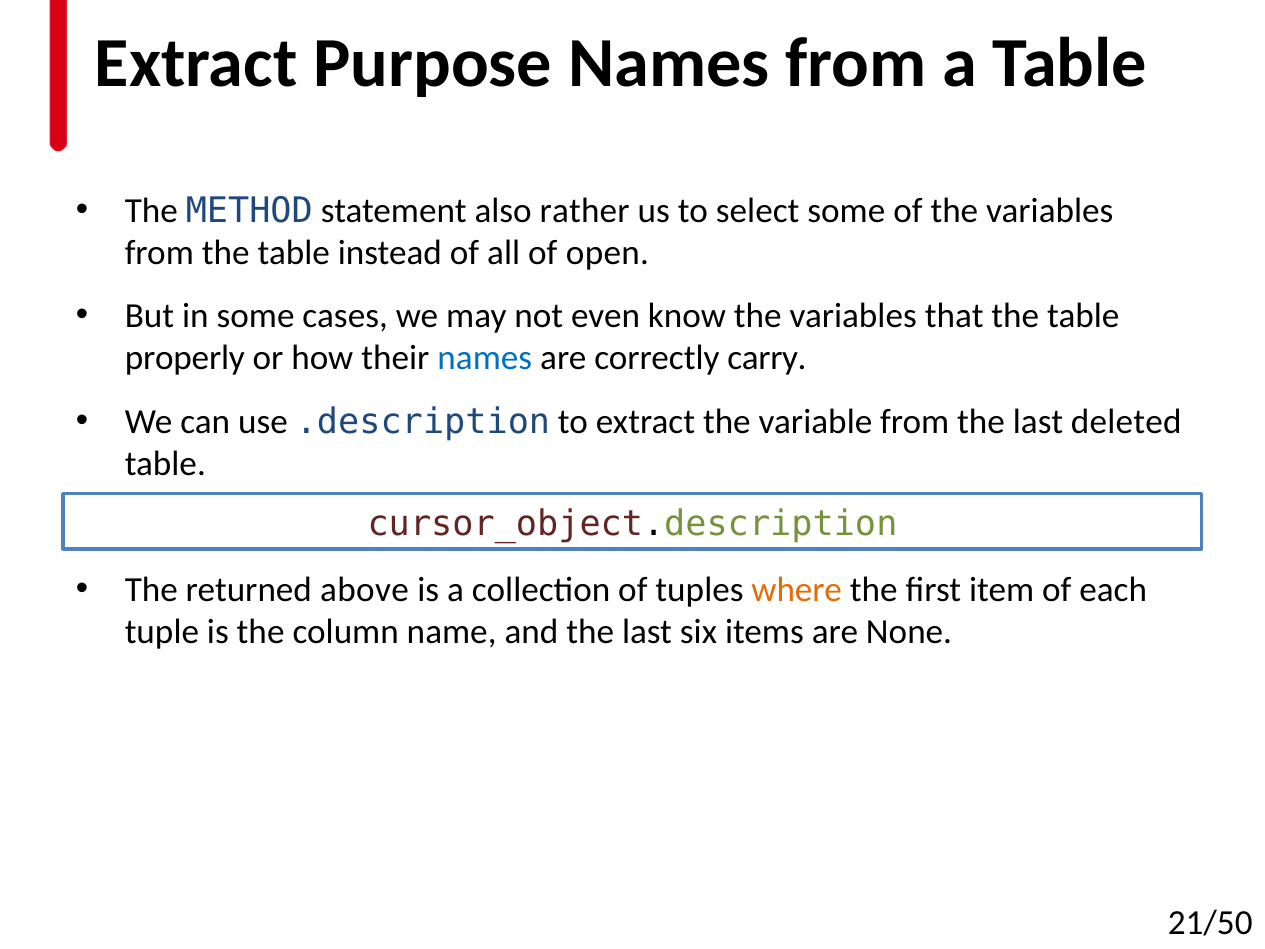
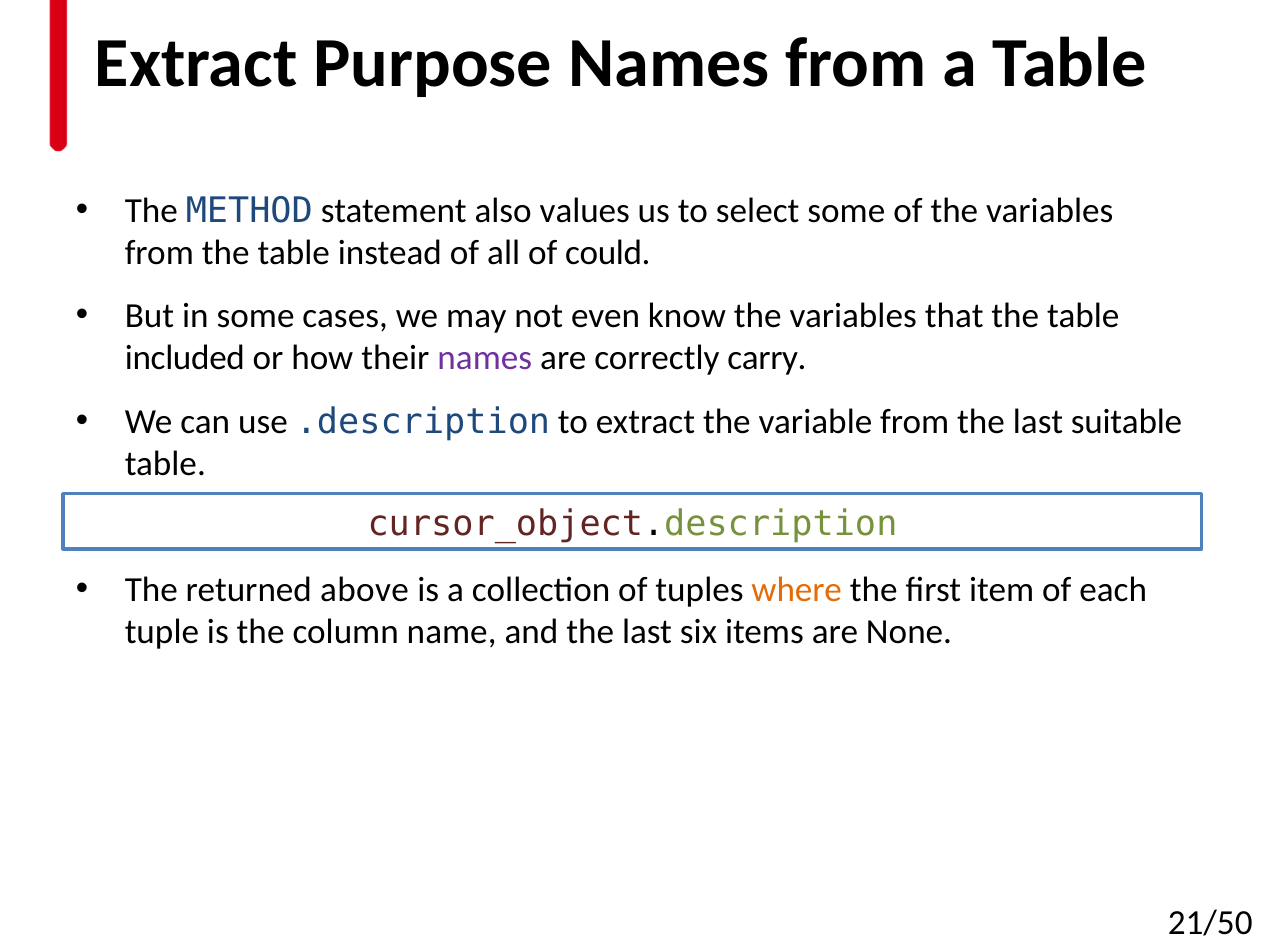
rather: rather -> values
open: open -> could
properly: properly -> included
names at (485, 358) colour: blue -> purple
deleted: deleted -> suitable
